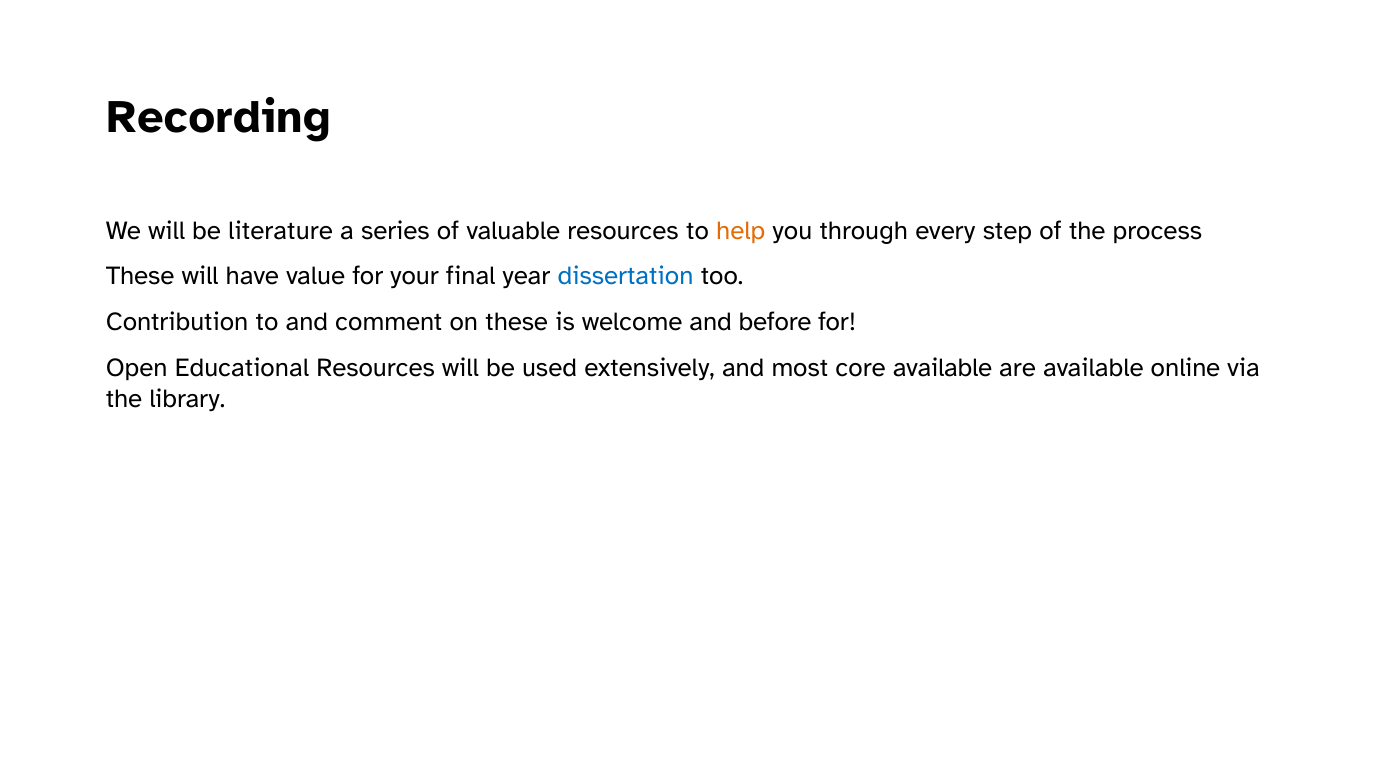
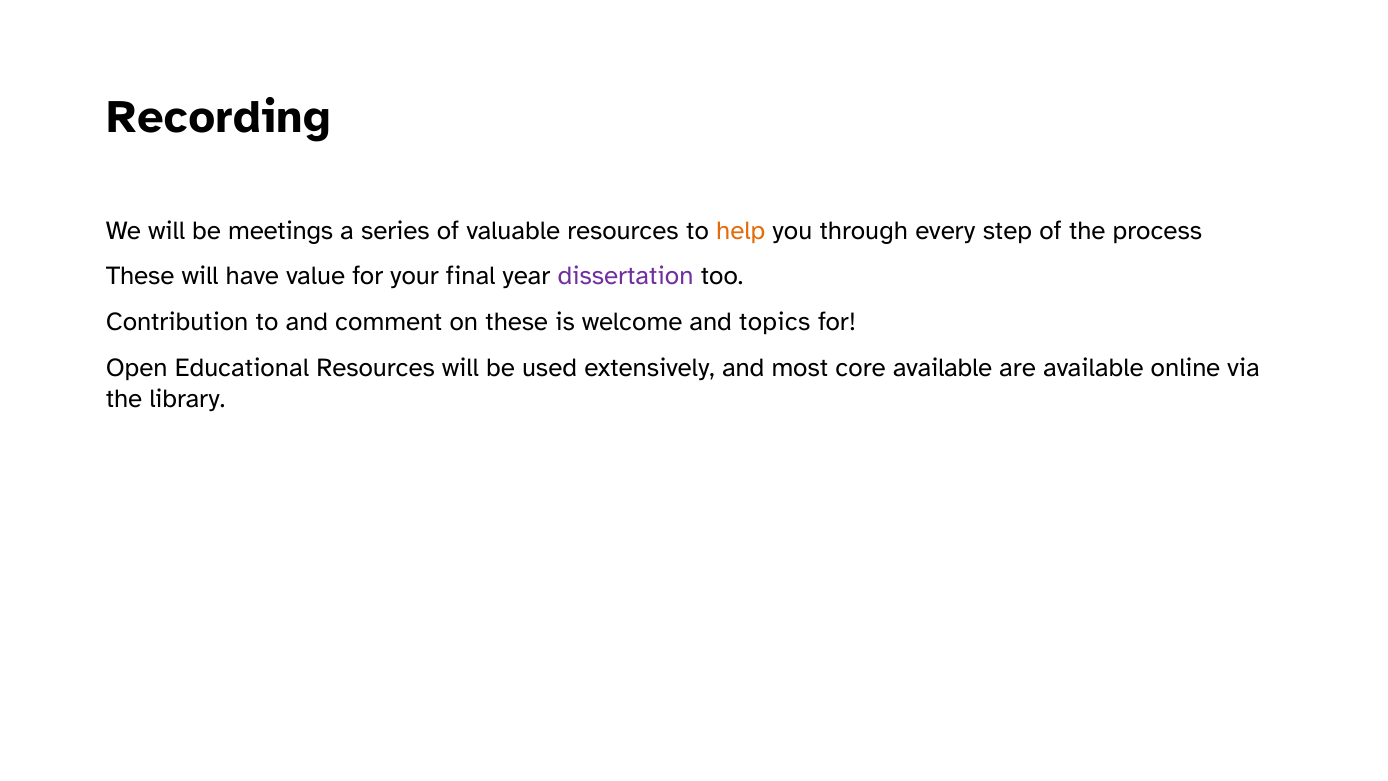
literature: literature -> meetings
dissertation colour: blue -> purple
before: before -> topics
